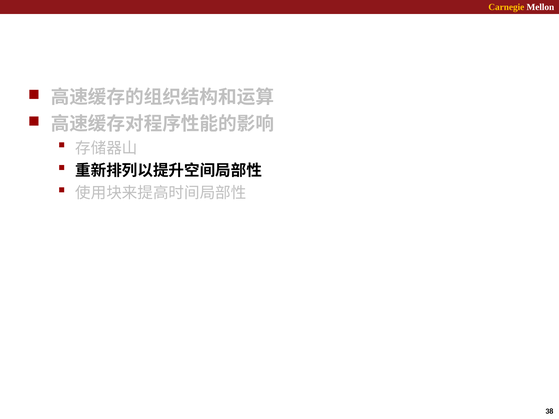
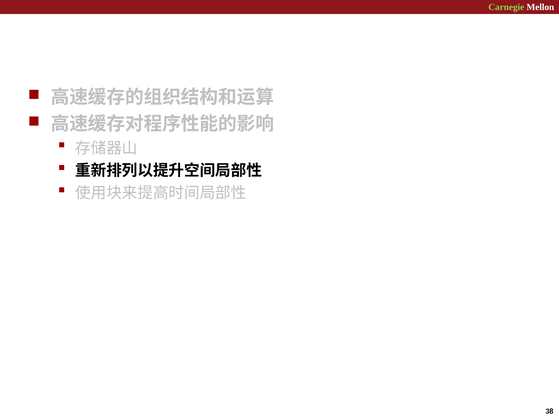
Carnegie colour: yellow -> light green
